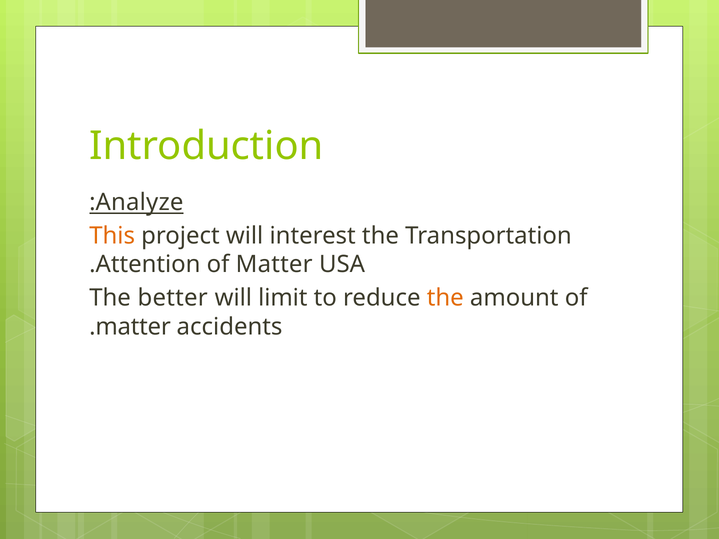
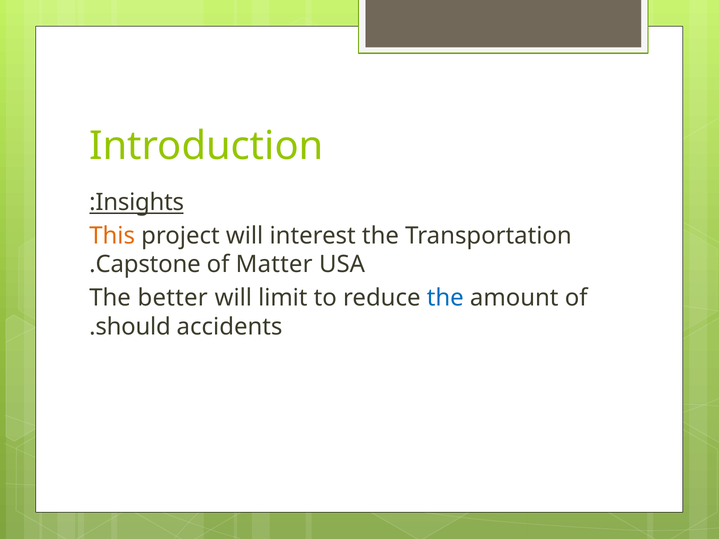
Analyze: Analyze -> Insights
Attention: Attention -> Capstone
the at (445, 298) colour: orange -> blue
matter at (133, 327): matter -> should
